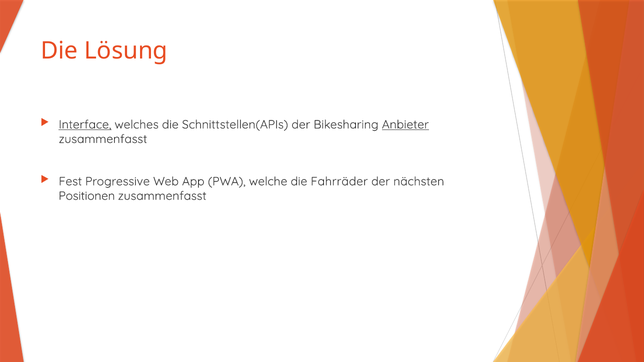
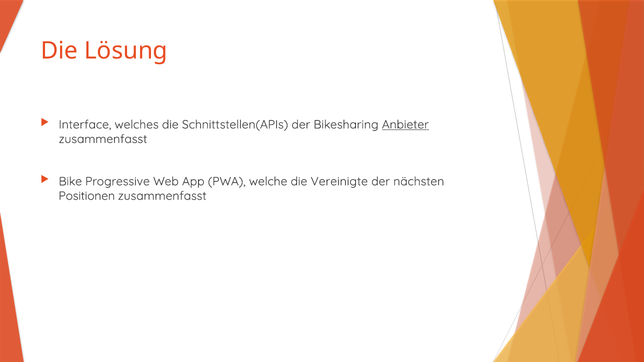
Interface underline: present -> none
Fest: Fest -> Bike
Fahrräder: Fahrräder -> Vereinigte
